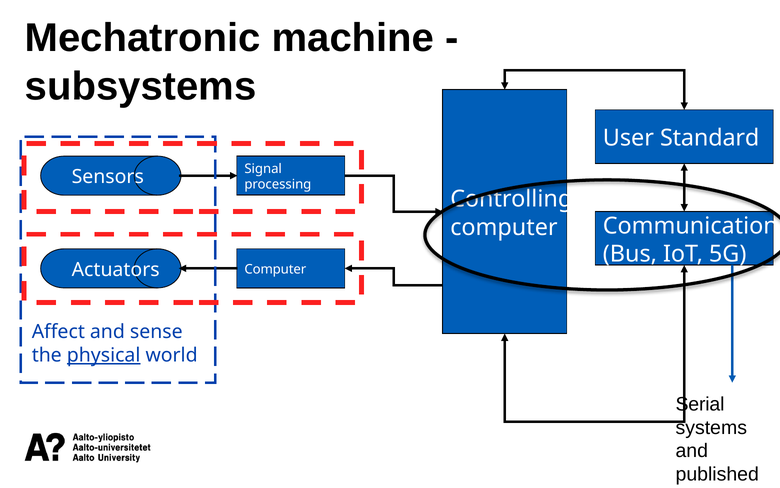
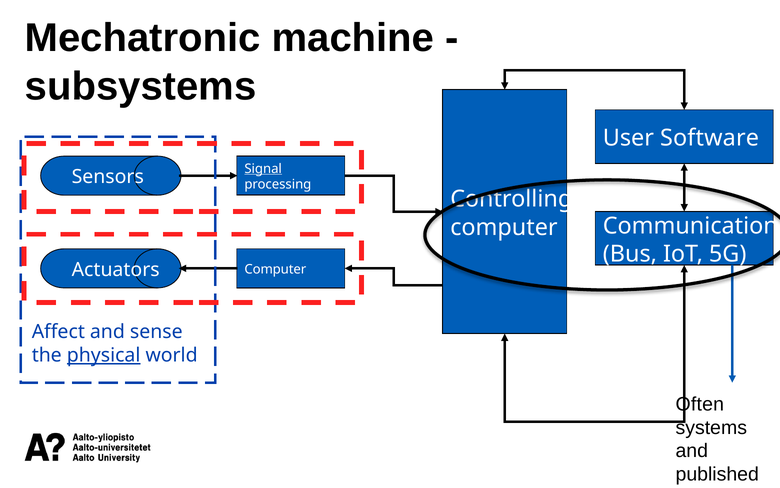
Standard: Standard -> Software
Signal underline: none -> present
Serial: Serial -> Often
